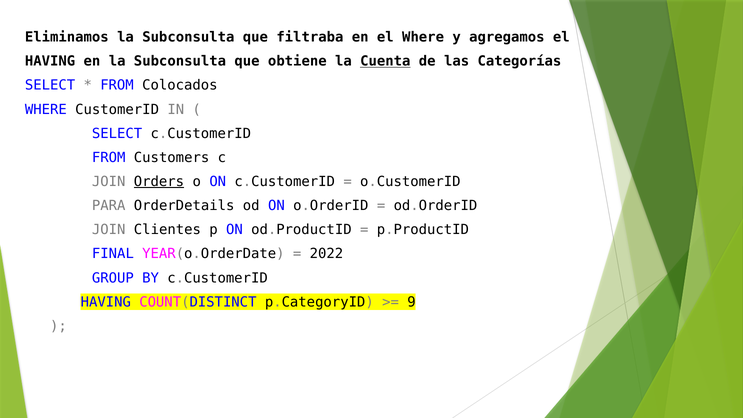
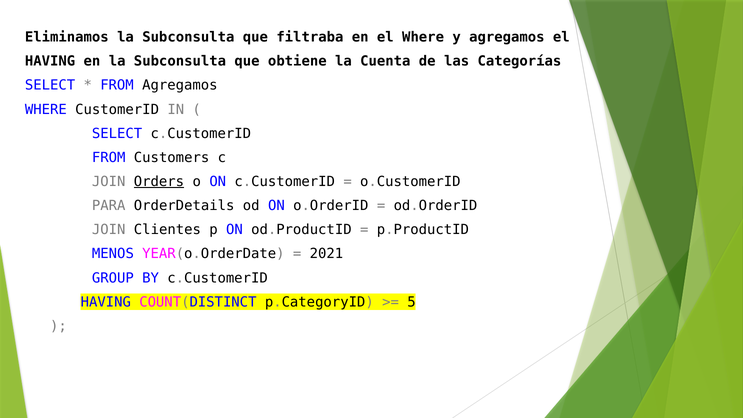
Cuenta underline: present -> none
FROM Colocados: Colocados -> Agregamos
FINAL: FINAL -> MENOS
2022: 2022 -> 2021
9: 9 -> 5
